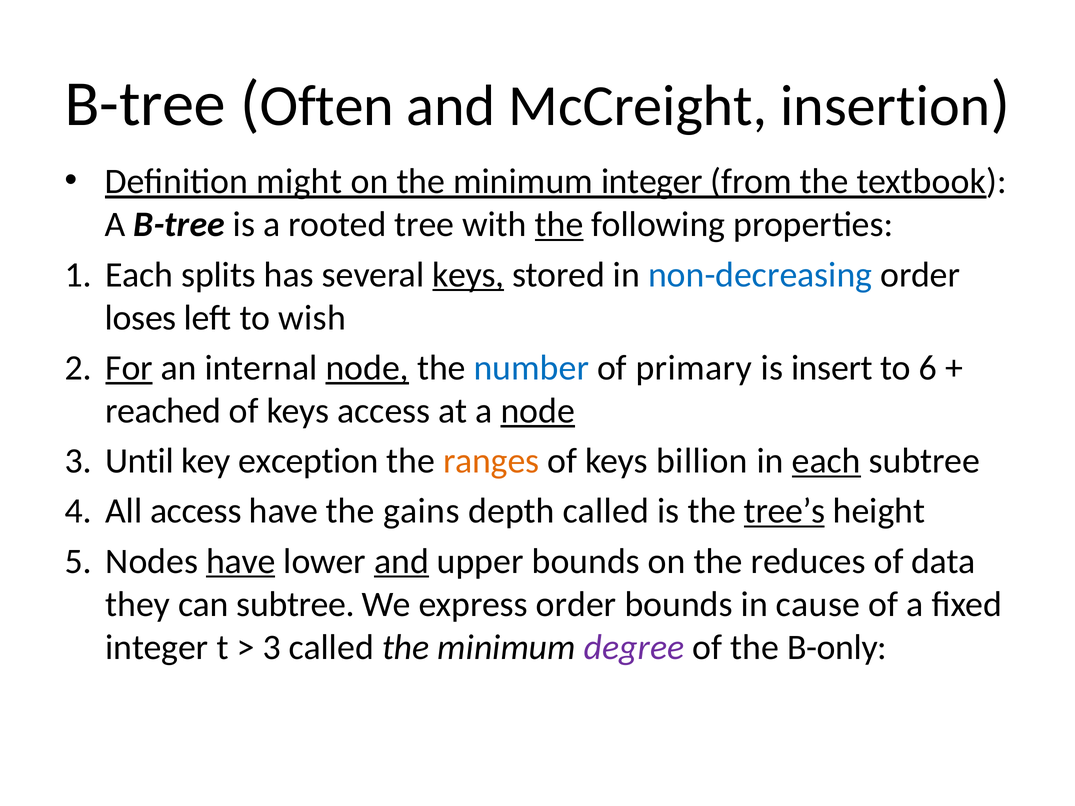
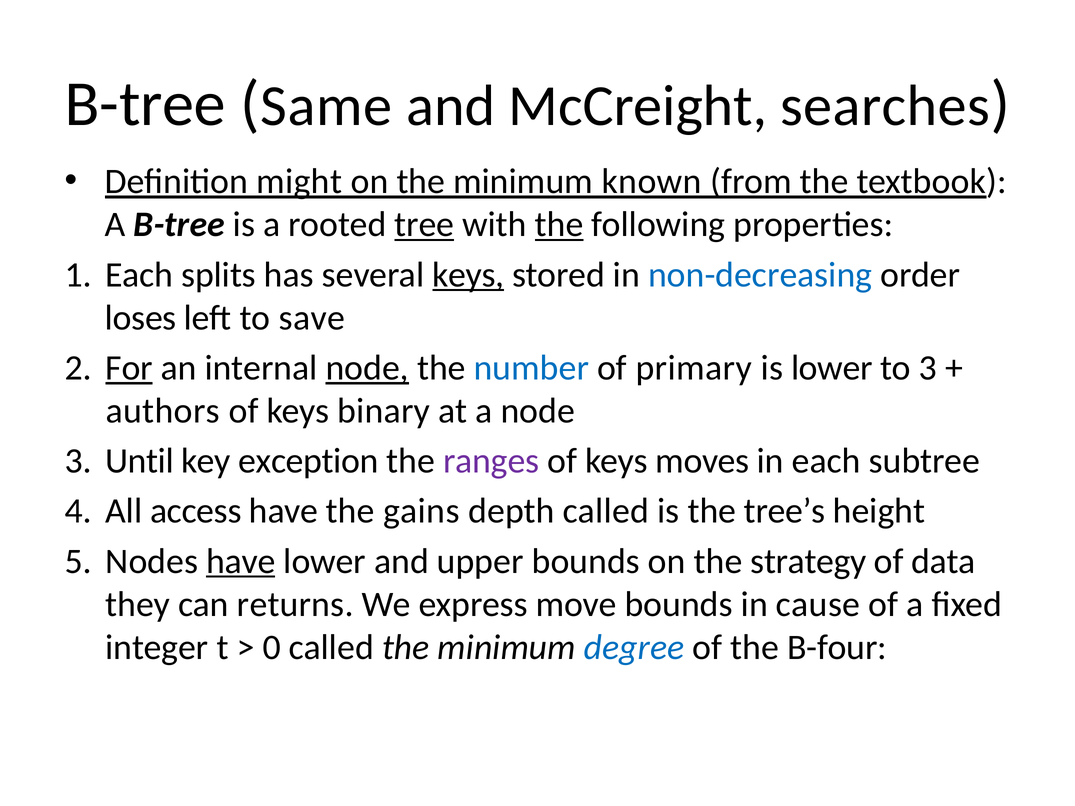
Often: Often -> Same
insertion: insertion -> searches
minimum integer: integer -> known
tree underline: none -> present
wish: wish -> save
is insert: insert -> lower
to 6: 6 -> 3
reached: reached -> authors
keys access: access -> binary
node at (538, 411) underline: present -> none
ranges colour: orange -> purple
billion: billion -> moves
each at (826, 461) underline: present -> none
tree’s underline: present -> none
and at (401, 561) underline: present -> none
reduces: reduces -> strategy
can subtree: subtree -> returns
express order: order -> move
3 at (272, 647): 3 -> 0
degree colour: purple -> blue
B-only: B-only -> B-four
